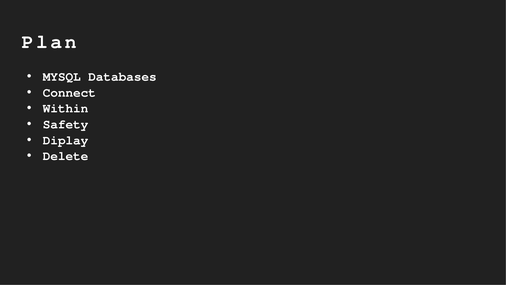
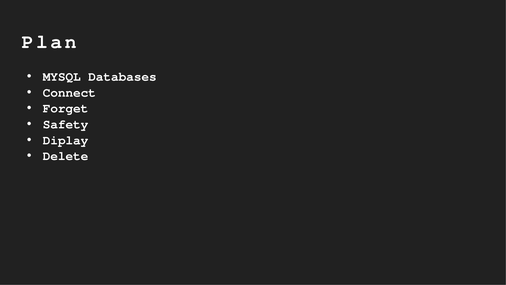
Within: Within -> Forget
